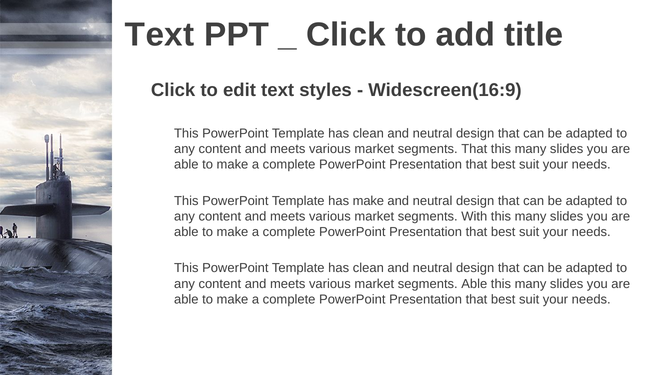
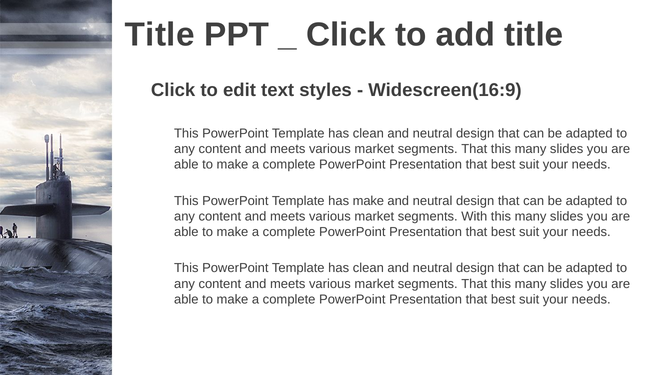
Text at (160, 35): Text -> Title
Able at (474, 284): Able -> That
